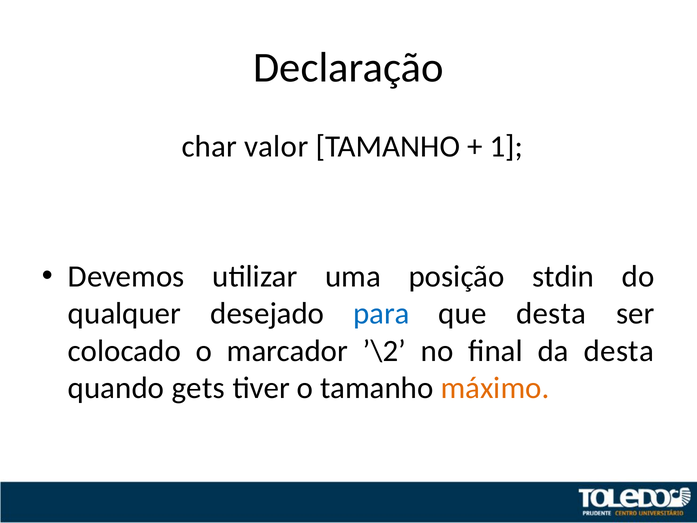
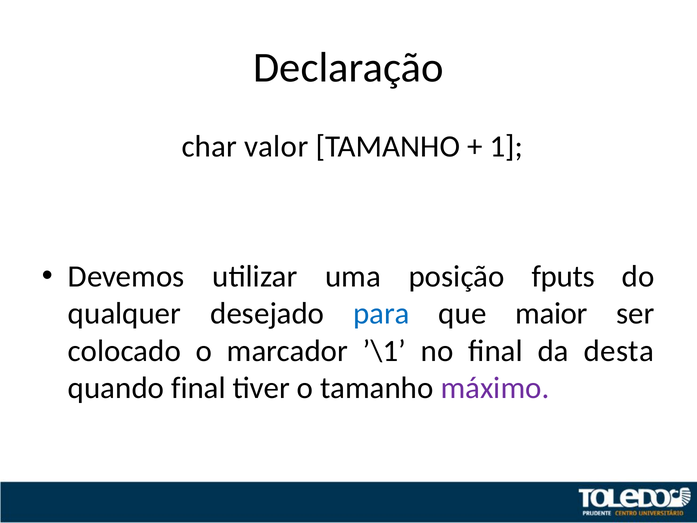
stdin: stdin -> fputs
que desta: desta -> maior
’\2: ’\2 -> ’\1
quando gets: gets -> final
máximo colour: orange -> purple
